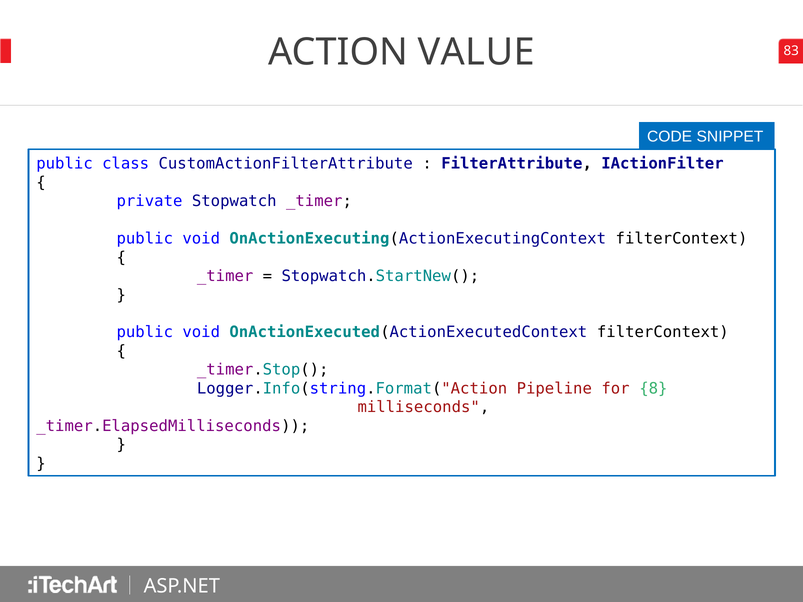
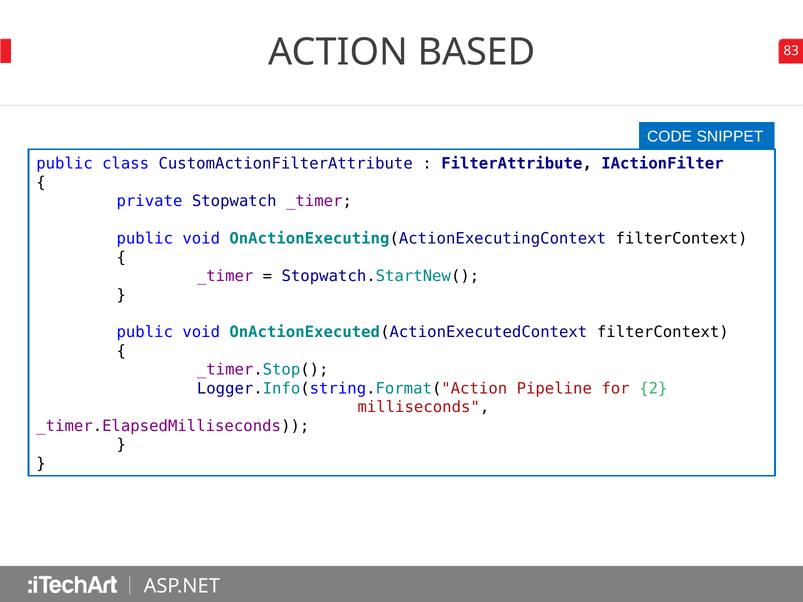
VALUE: VALUE -> BASED
8: 8 -> 2
